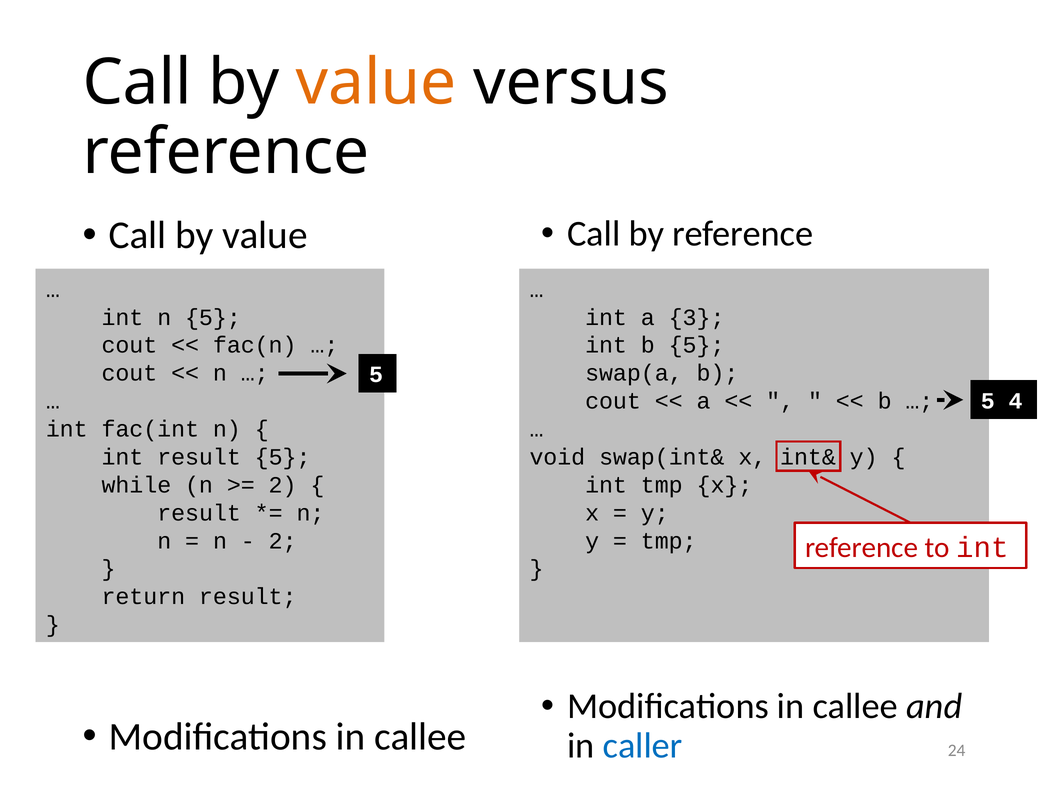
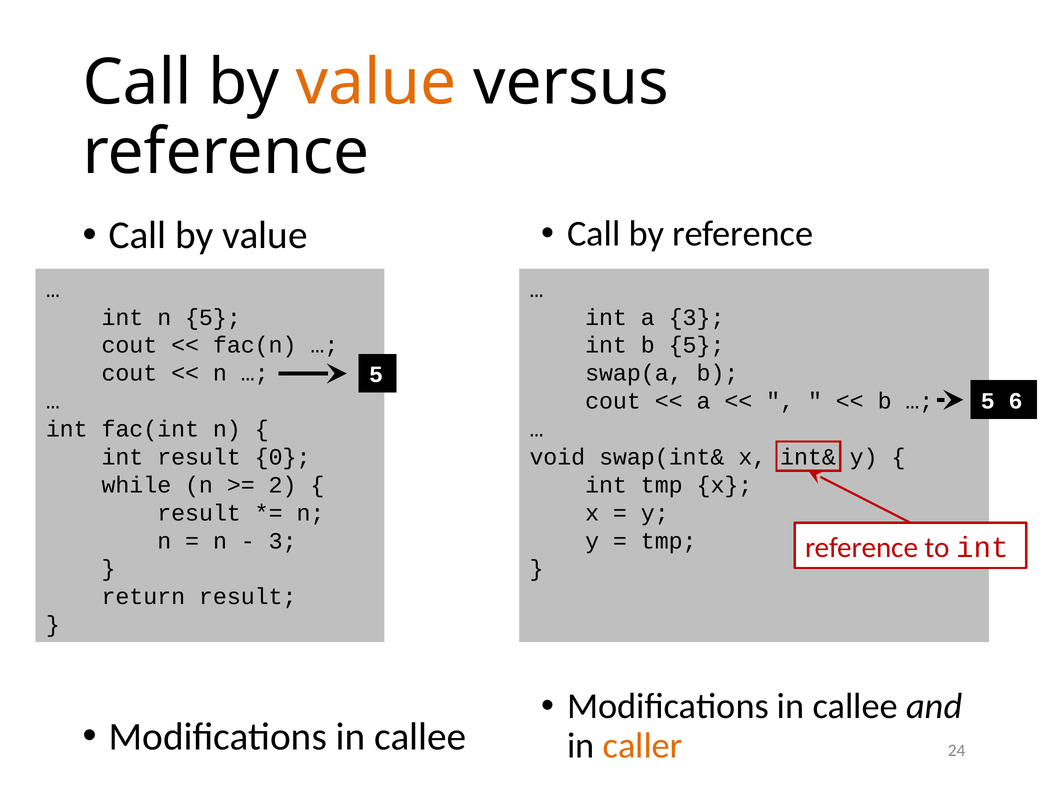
4: 4 -> 6
result 5: 5 -> 0
2 at (283, 541): 2 -> 3
caller colour: blue -> orange
